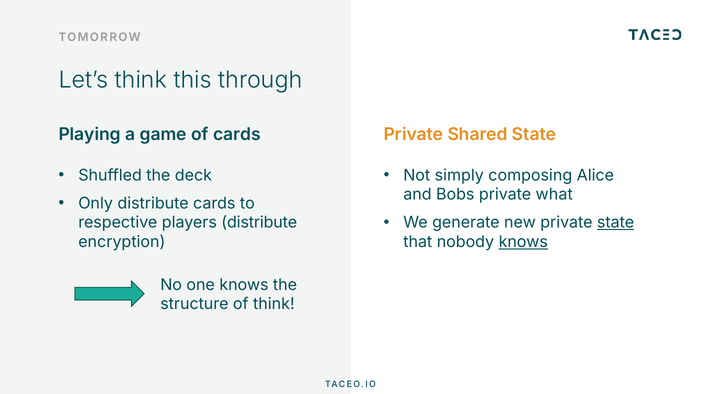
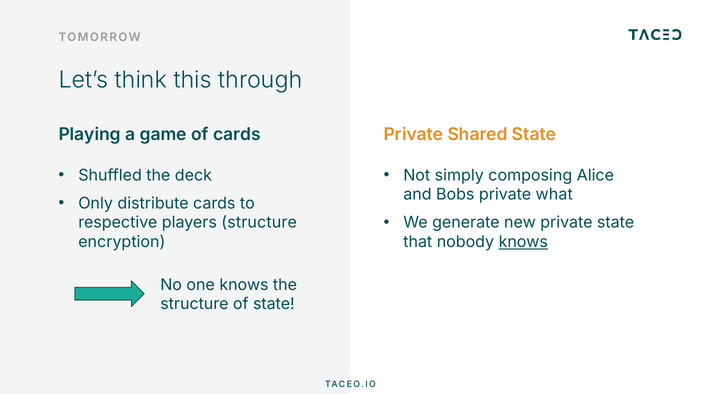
state at (616, 223) underline: present -> none
players distribute: distribute -> structure
of think: think -> state
